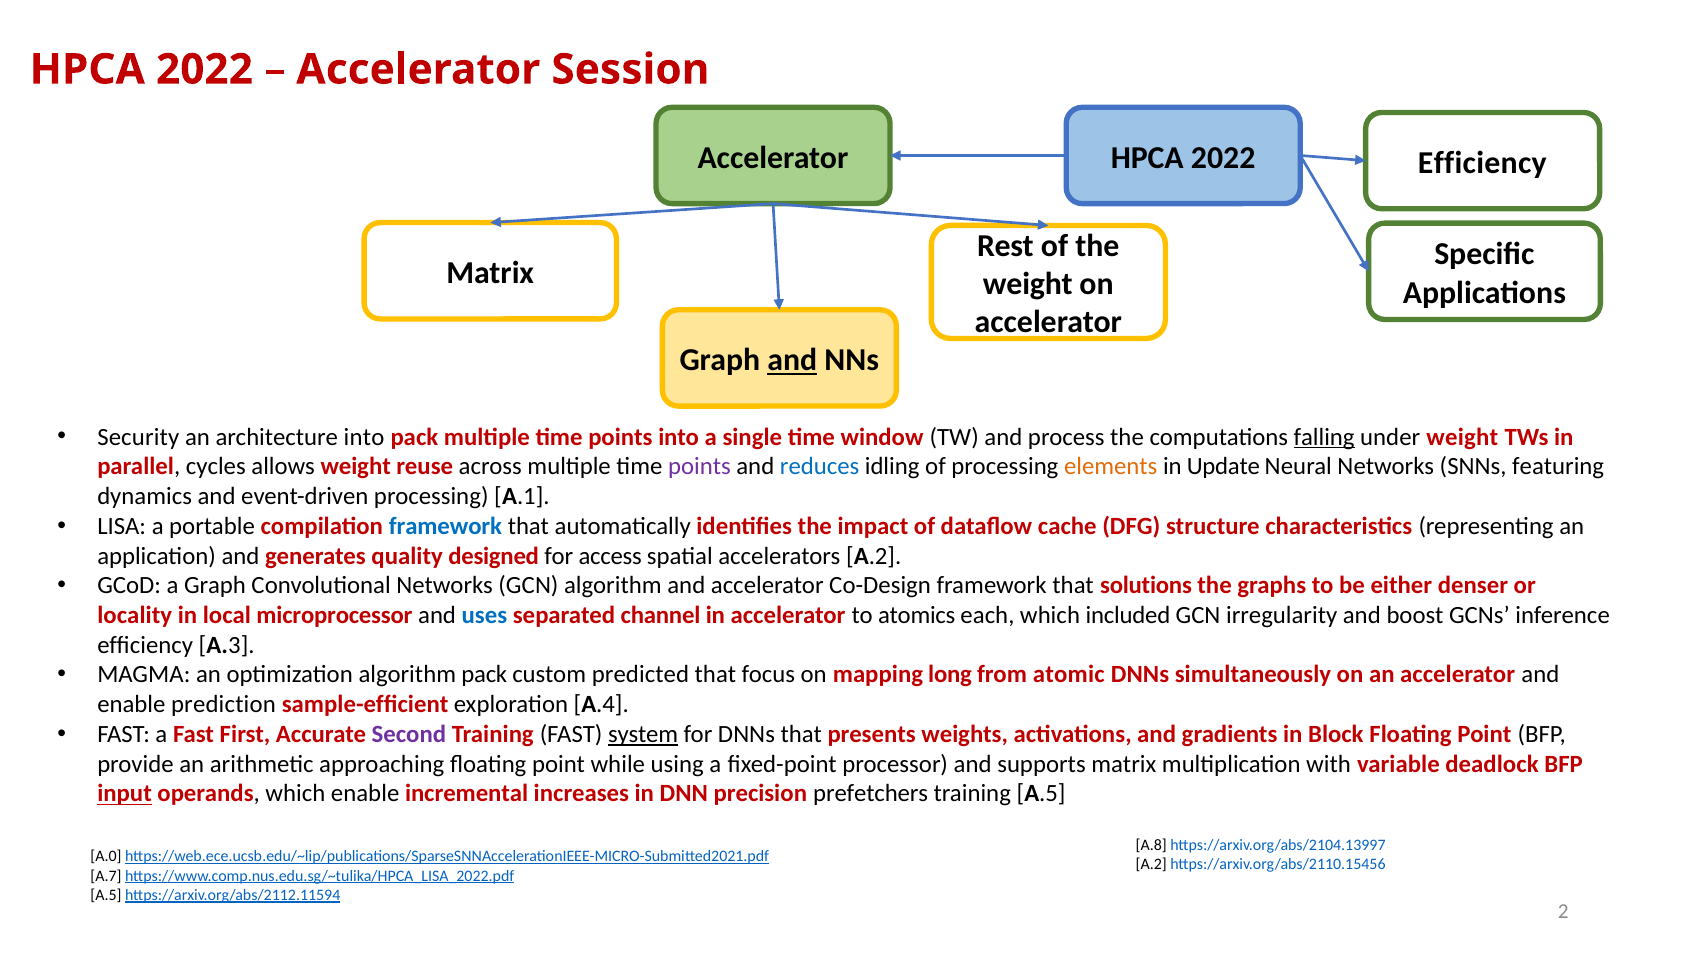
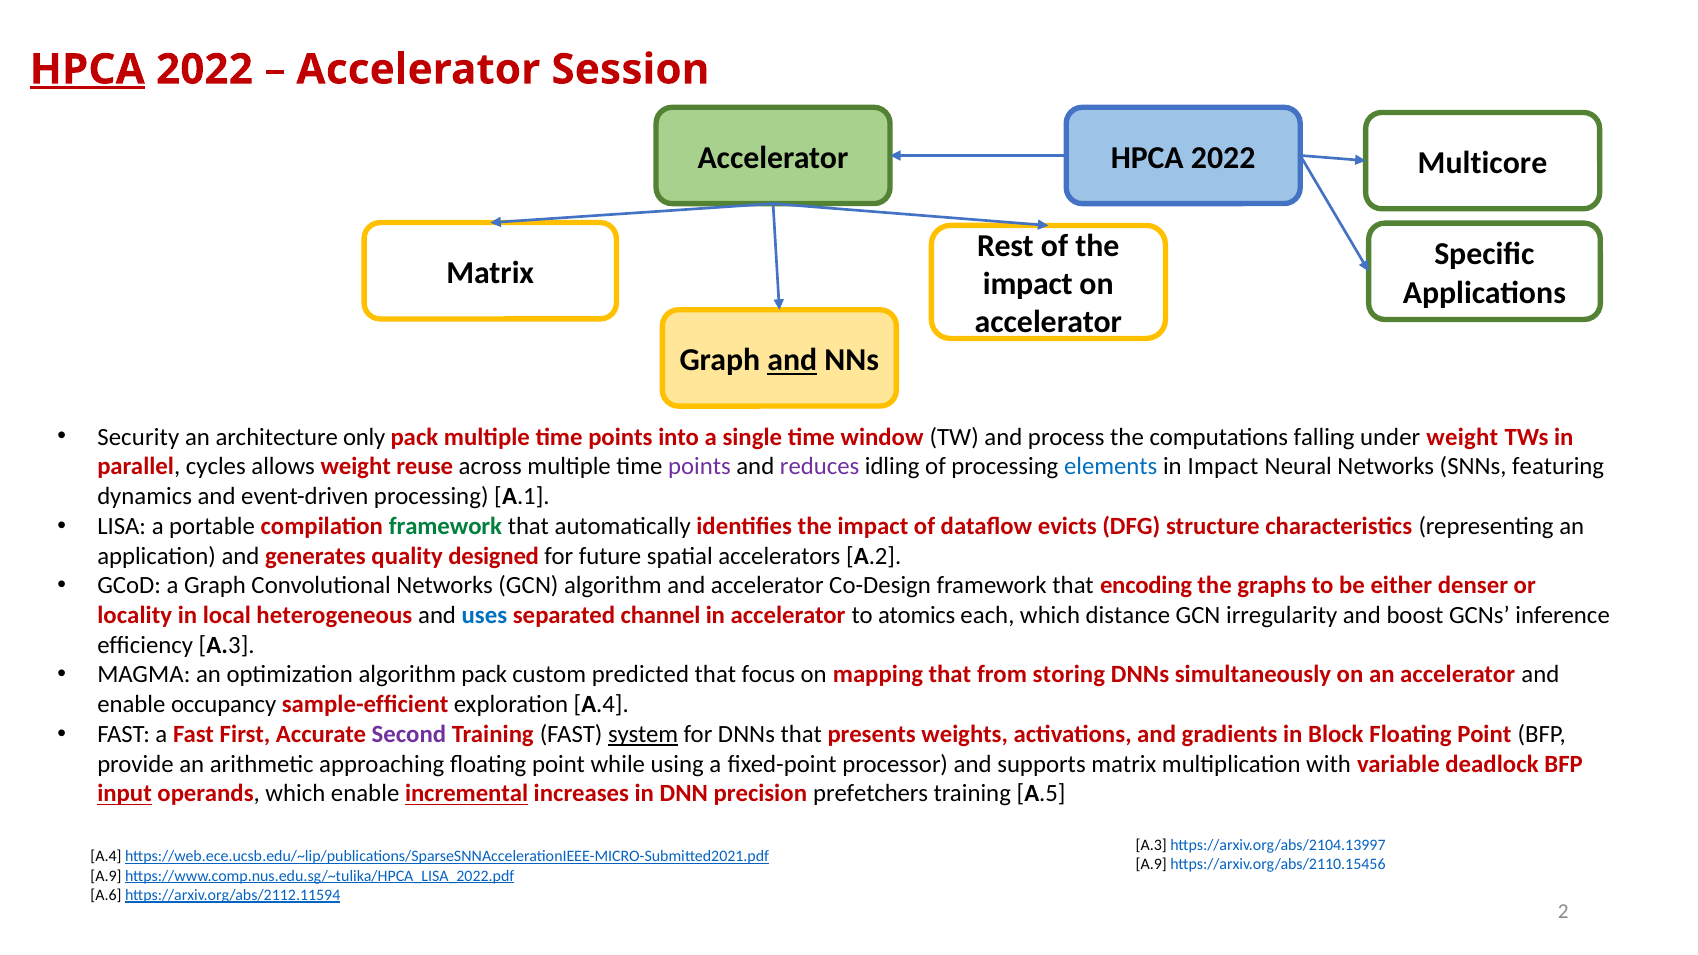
HPCA at (87, 70) underline: none -> present
Efficiency at (1482, 163): Efficiency -> Multicore
weight at (1028, 284): weight -> impact
architecture into: into -> only
falling underline: present -> none
reduces colour: blue -> purple
elements colour: orange -> blue
in Update: Update -> Impact
framework at (445, 526) colour: blue -> green
cache: cache -> evicts
access: access -> future
solutions: solutions -> encoding
microprocessor: microprocessor -> heterogeneous
included: included -> distance
mapping long: long -> that
atomic: atomic -> storing
prediction: prediction -> occupancy
incremental underline: none -> present
A.8 at (1151, 845): A.8 -> A.3
A.0 at (106, 857): A.0 -> A.4
A.2 at (1151, 864): A.2 -> A.9
A.7 at (106, 876): A.7 -> A.9
A.5 at (106, 895): A.5 -> A.6
